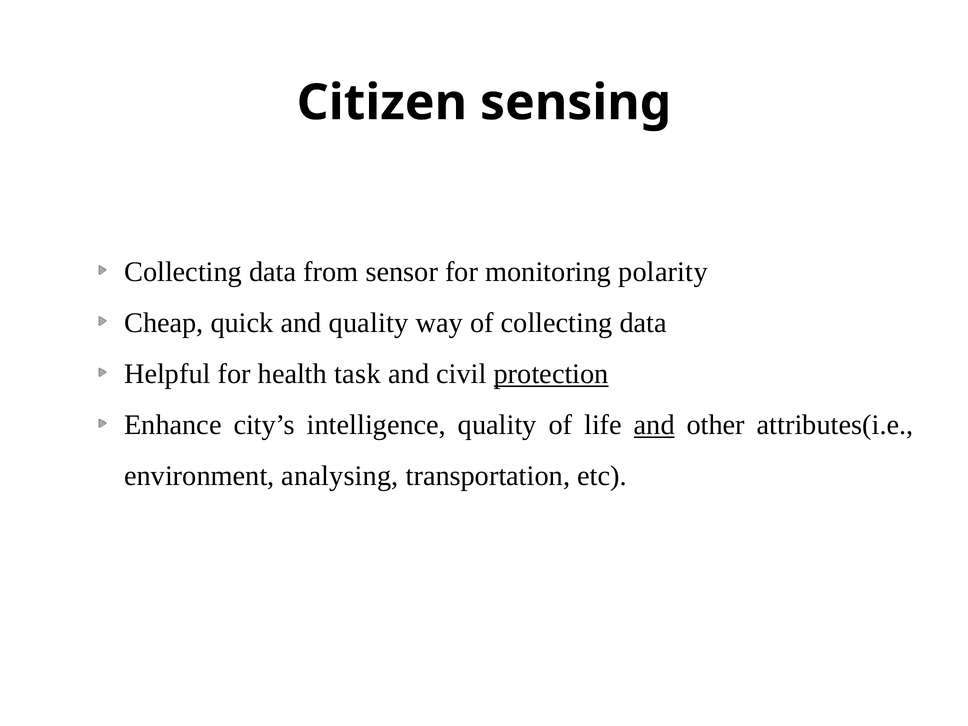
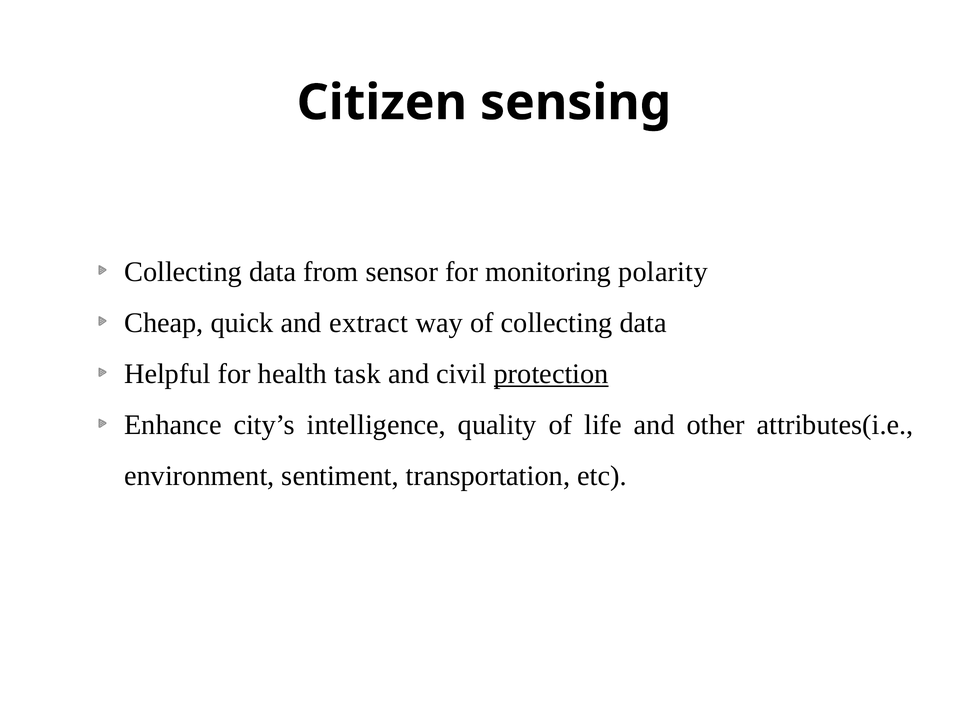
and quality: quality -> extract
and at (654, 425) underline: present -> none
analysing: analysing -> sentiment
